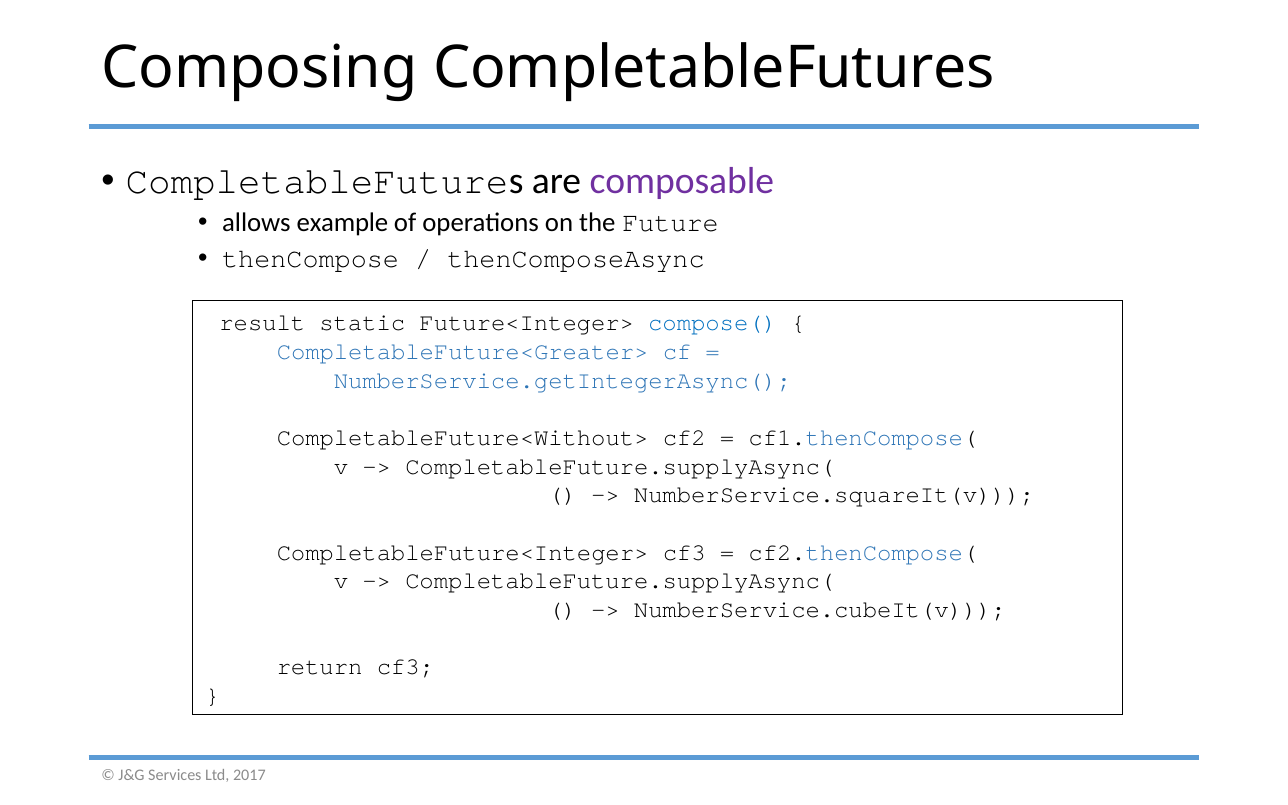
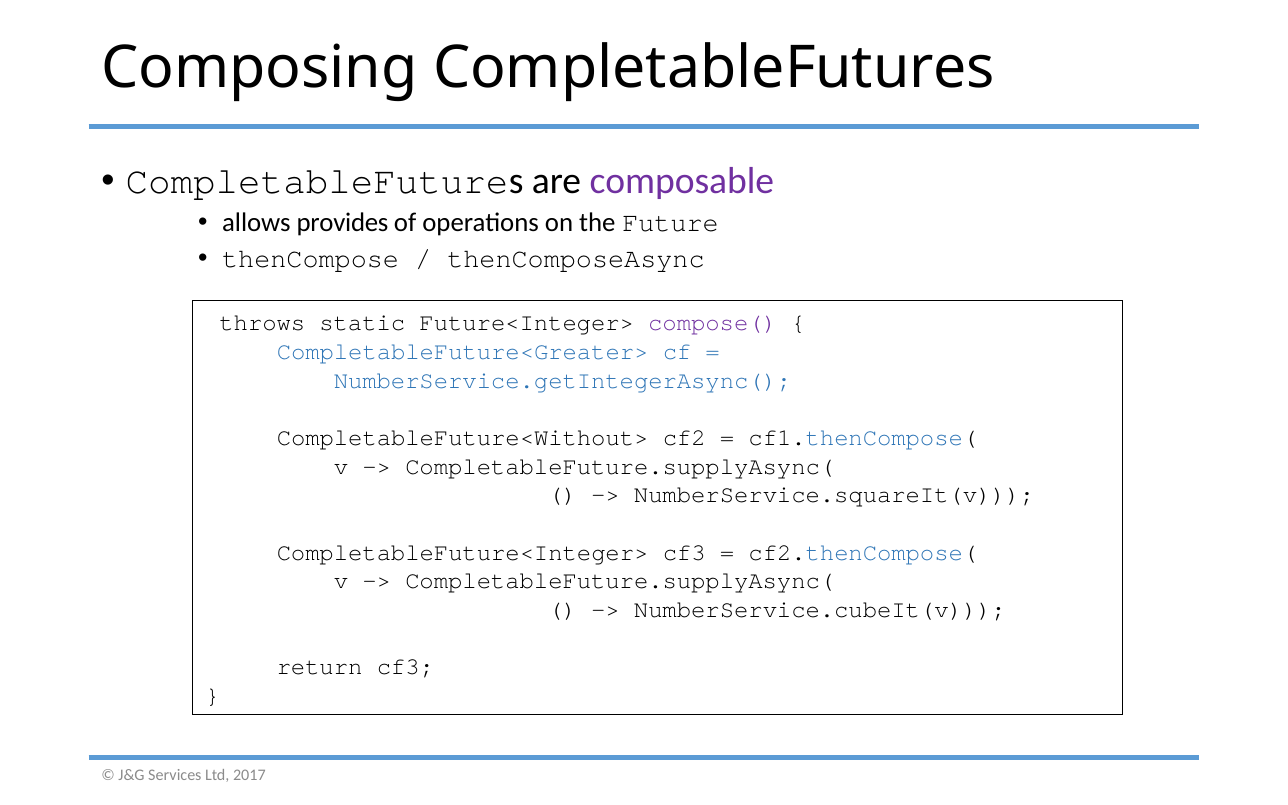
example: example -> provides
result: result -> throws
compose( colour: blue -> purple
